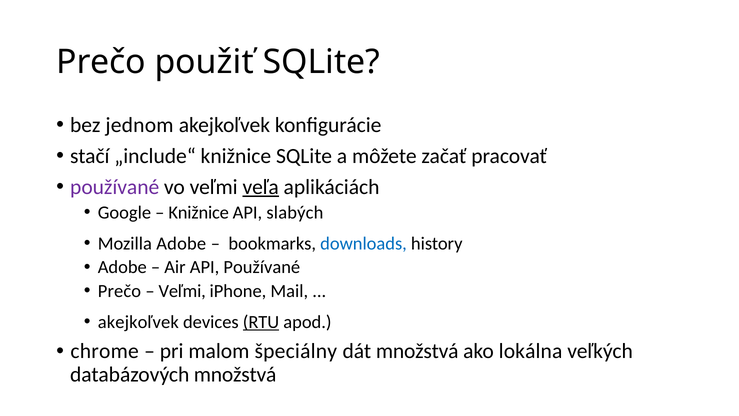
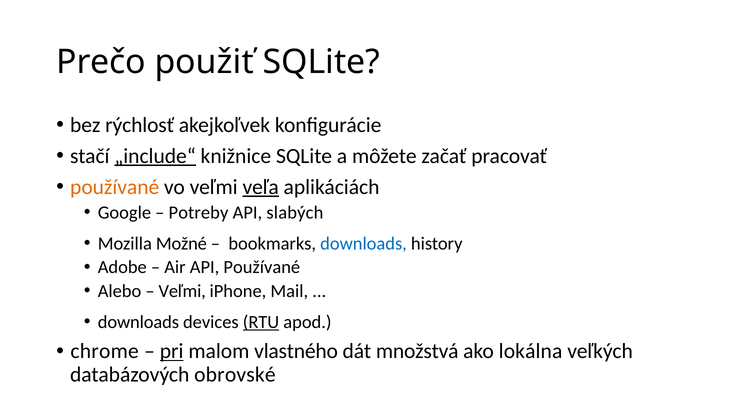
jednom: jednom -> rýchlosť
„include“ underline: none -> present
používané at (115, 187) colour: purple -> orange
Knižnice at (199, 212): Knižnice -> Potreby
Mozilla Adobe: Adobe -> Možné
Prečo at (119, 291): Prečo -> Alebo
akejkoľvek at (138, 322): akejkoľvek -> downloads
pri underline: none -> present
špeciálny: špeciálny -> vlastného
databázových množstvá: množstvá -> obrovské
